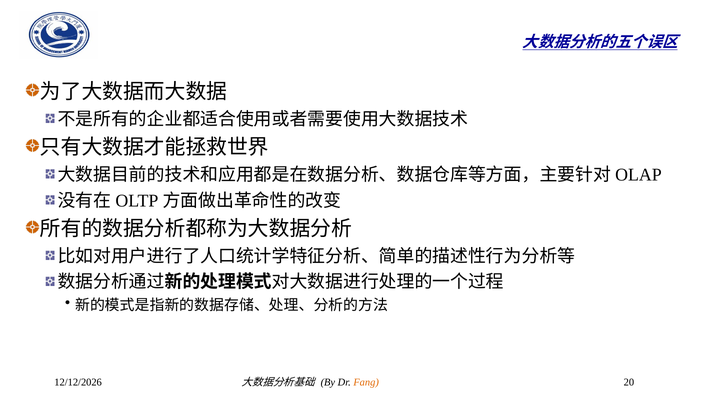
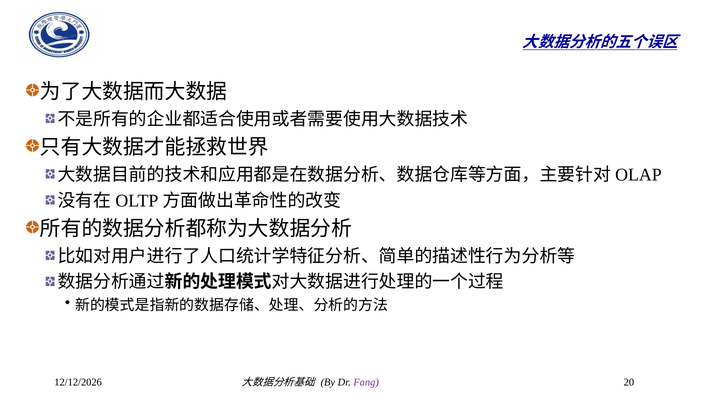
Fang colour: orange -> purple
